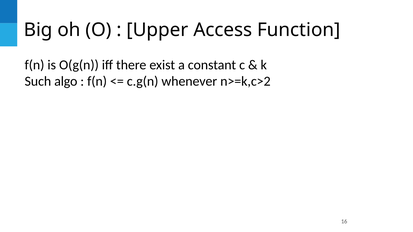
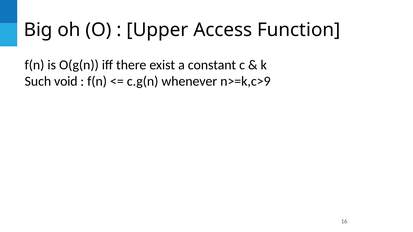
algo: algo -> void
n>=k,c>2: n>=k,c>2 -> n>=k,c>9
